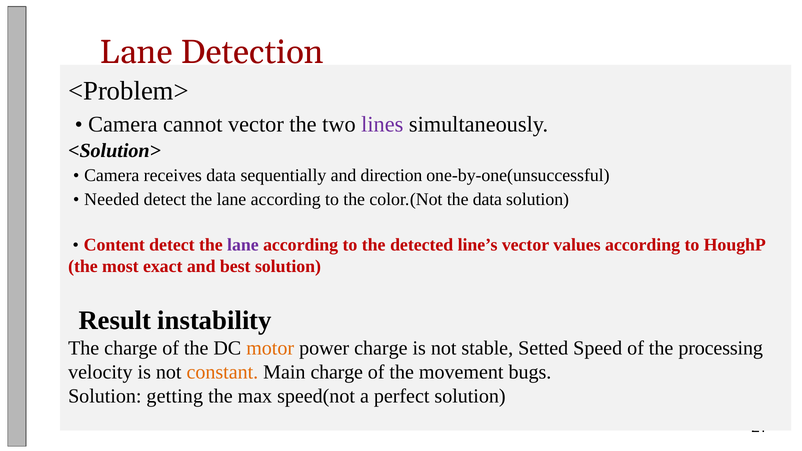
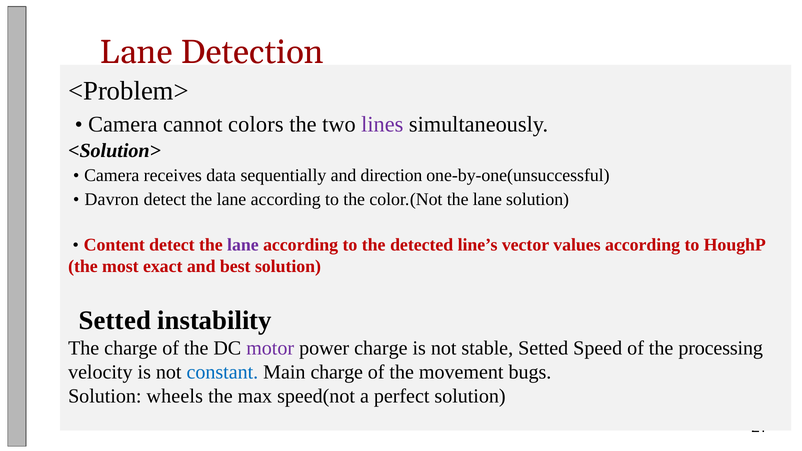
cannot vector: vector -> colors
Needed: Needed -> Davron
color.(Not the data: data -> lane
Result at (115, 321): Result -> Setted
motor colour: orange -> purple
constant colour: orange -> blue
getting: getting -> wheels
